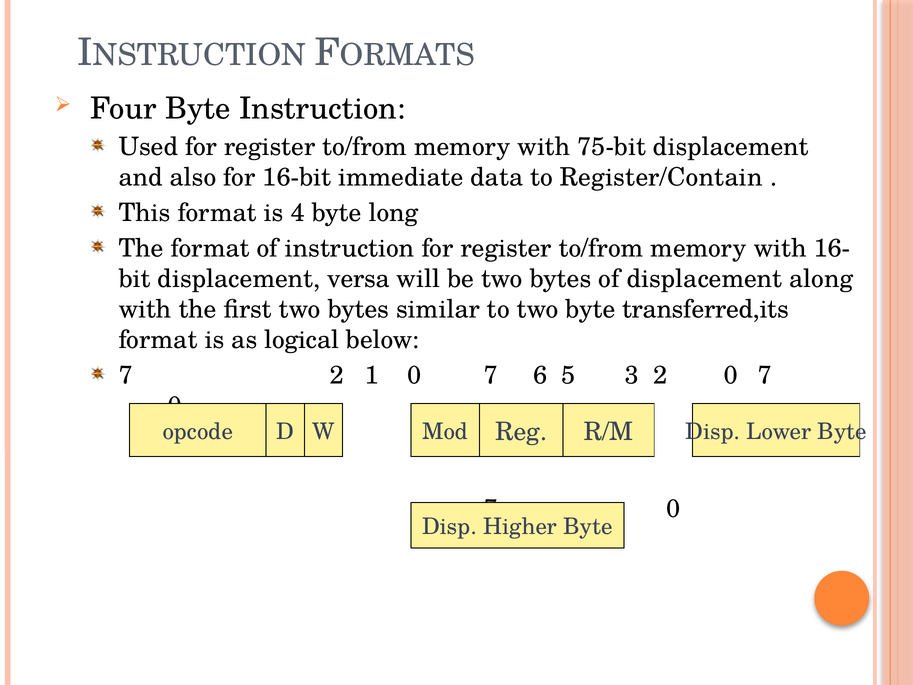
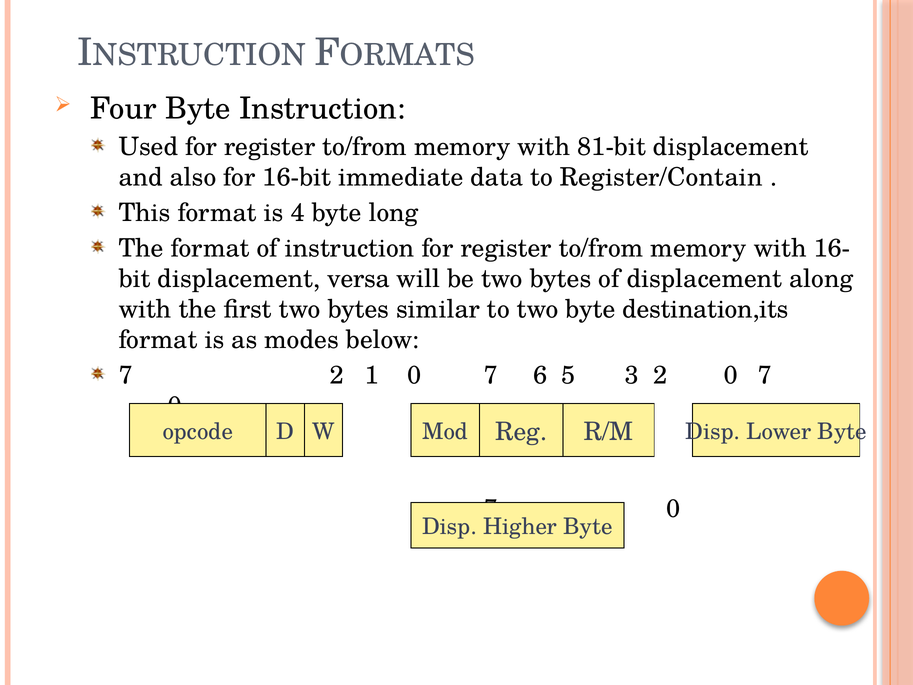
75-bit: 75-bit -> 81-bit
transferred,its: transferred,its -> destination,its
logical: logical -> modes
